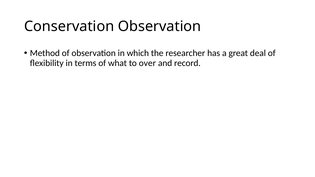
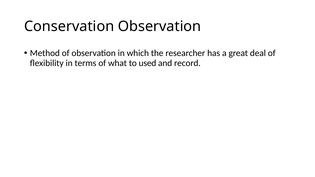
over: over -> used
